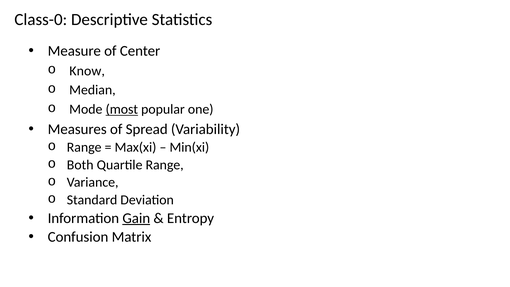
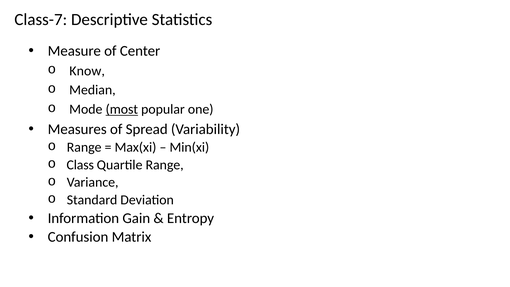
Class-0: Class-0 -> Class-7
Both: Both -> Class
Gain underline: present -> none
